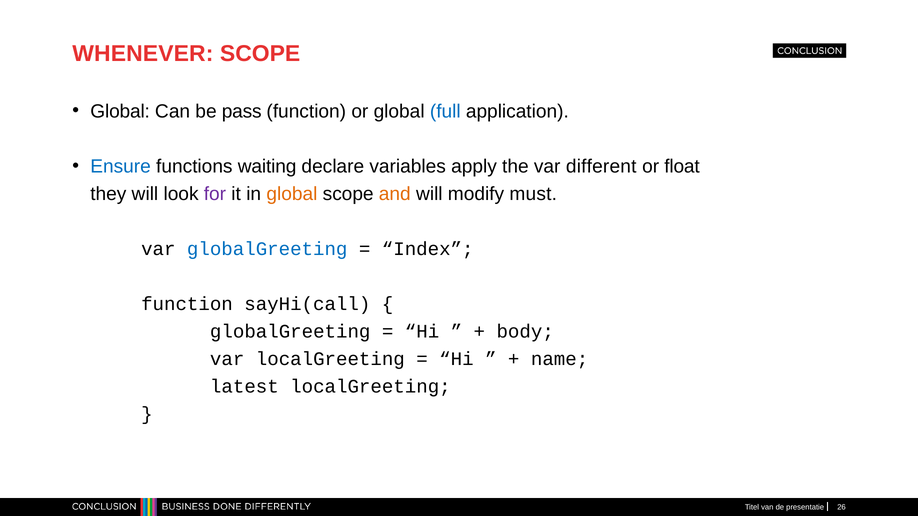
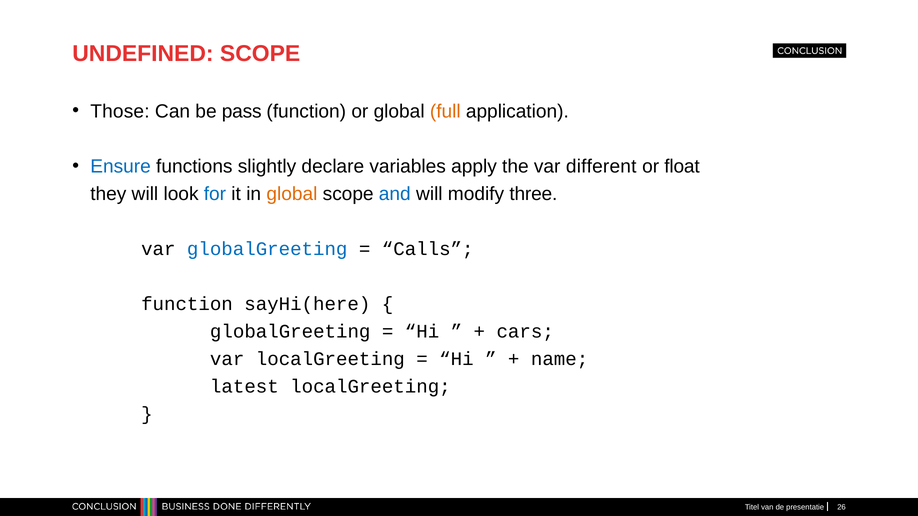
WHENEVER: WHENEVER -> UNDEFINED
Global at (120, 111): Global -> Those
full colour: blue -> orange
waiting: waiting -> slightly
for colour: purple -> blue
and colour: orange -> blue
must: must -> three
Index: Index -> Calls
sayHi(call: sayHi(call -> sayHi(here
body: body -> cars
